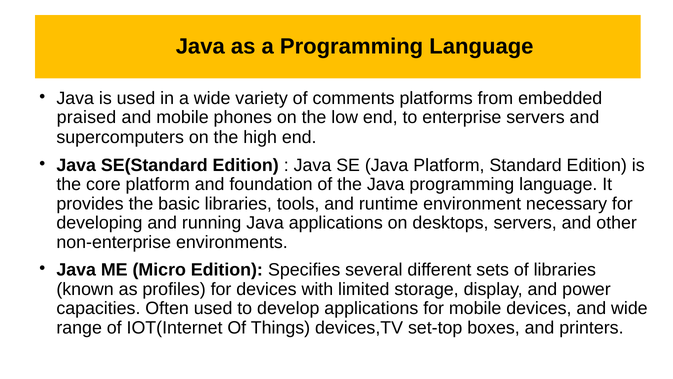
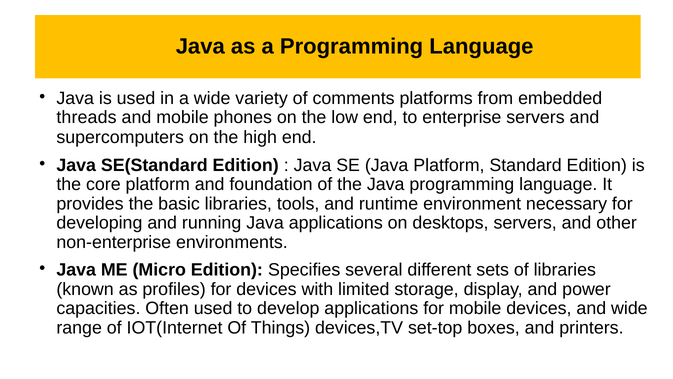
praised: praised -> threads
